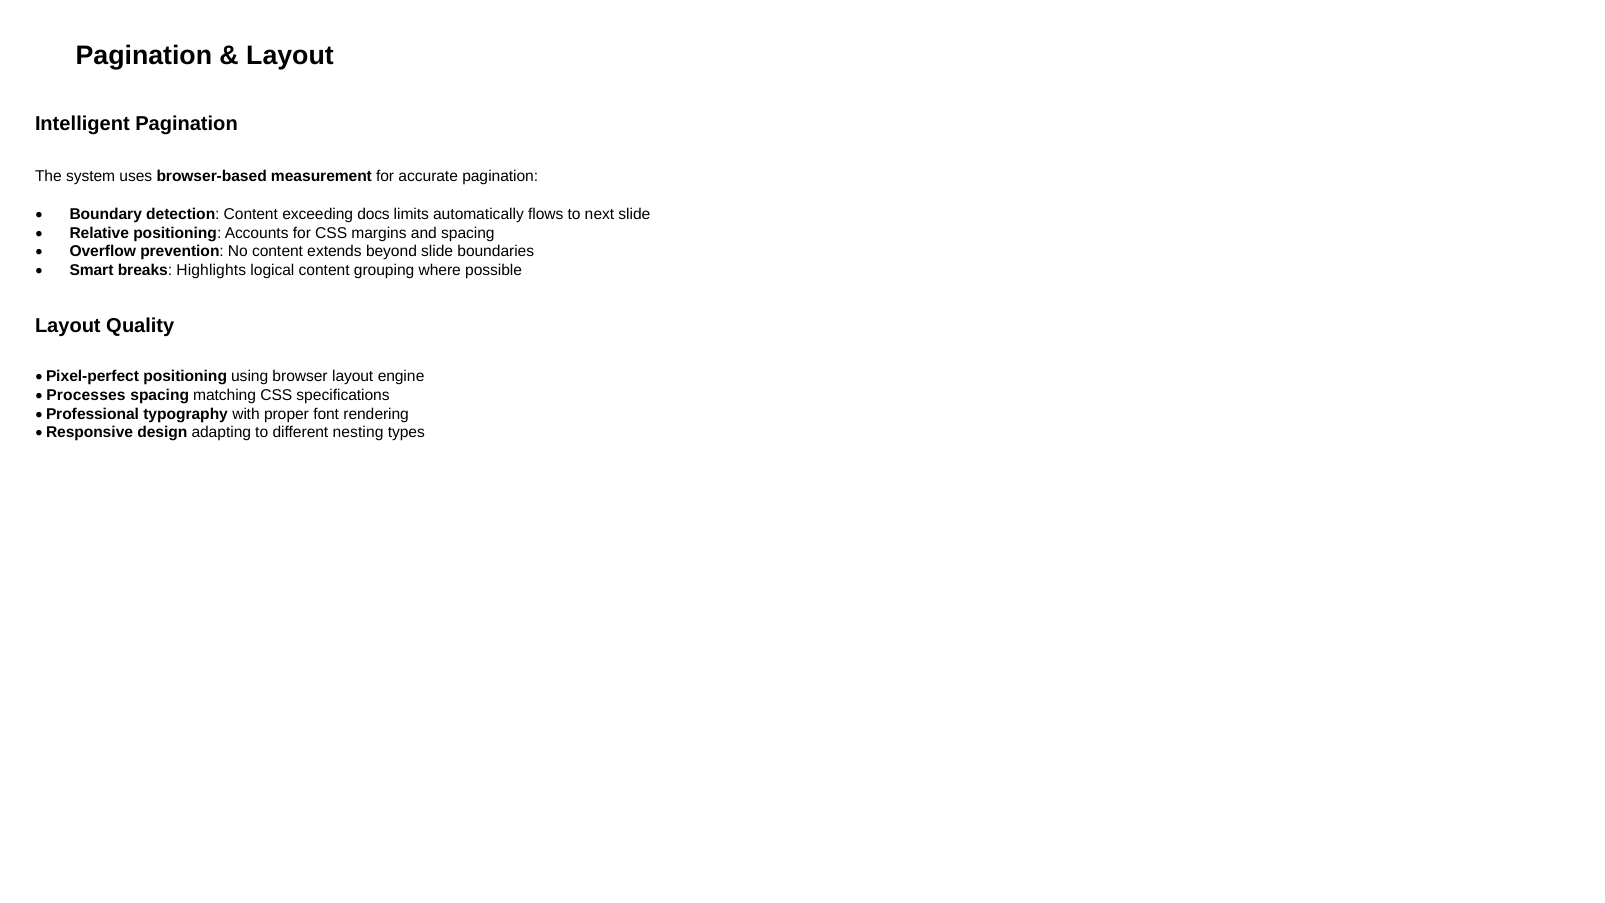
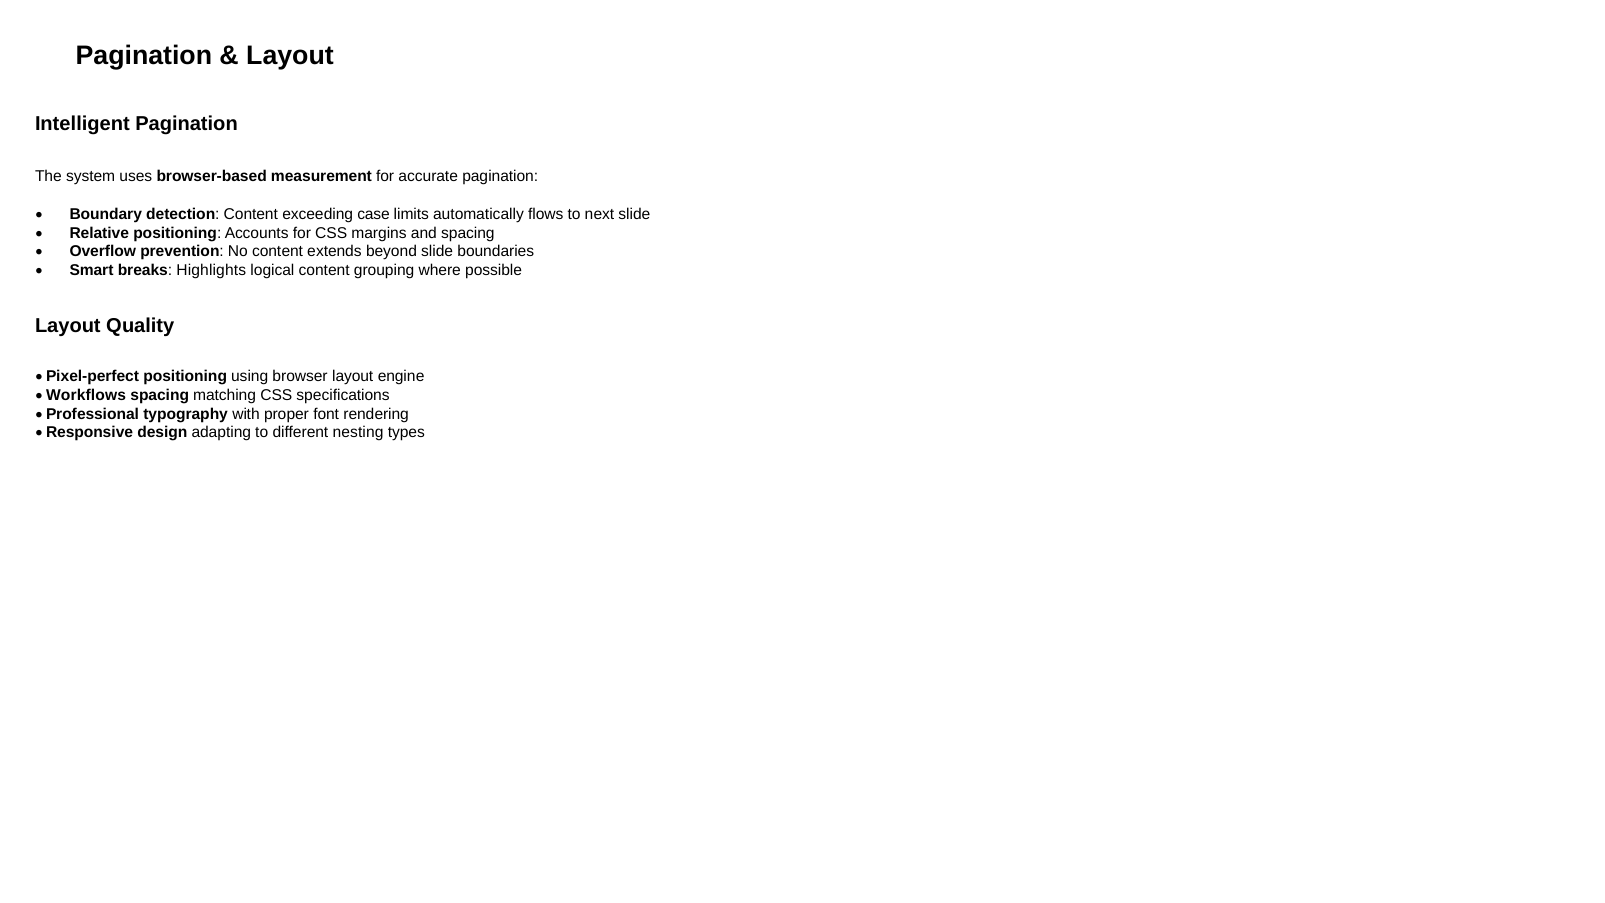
docs: docs -> case
Processes: Processes -> Workflows
